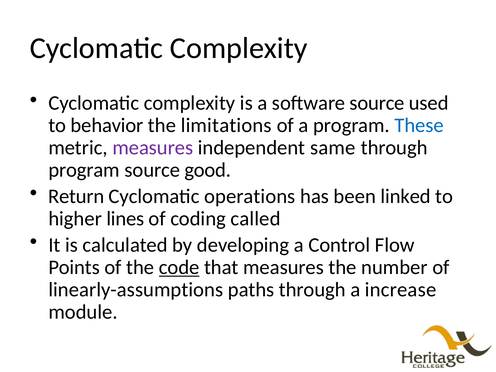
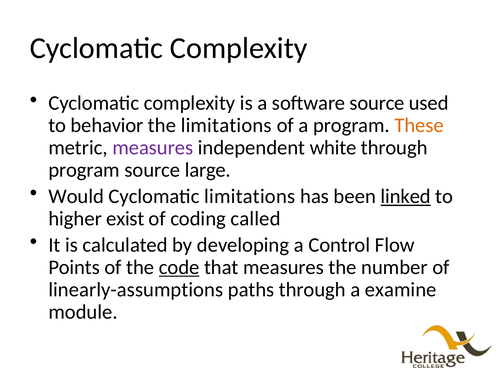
These colour: blue -> orange
same: same -> white
good: good -> large
Return: Return -> Would
Cyclomatic operations: operations -> limitations
linked underline: none -> present
lines: lines -> exist
increase: increase -> examine
